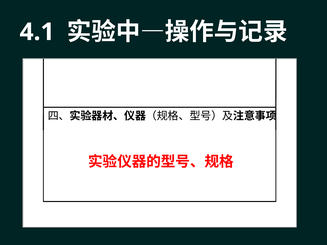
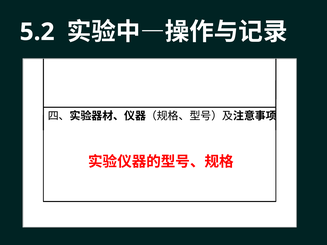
4.1: 4.1 -> 5.2
